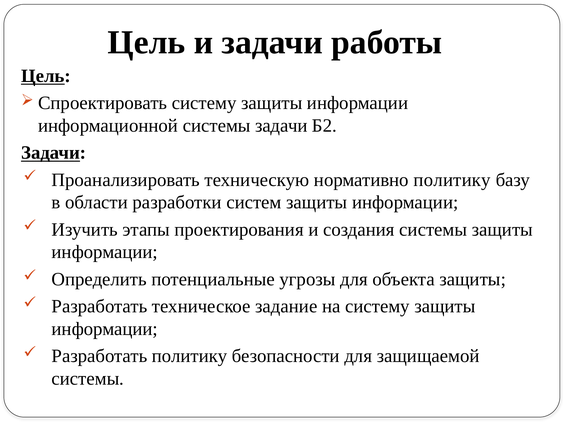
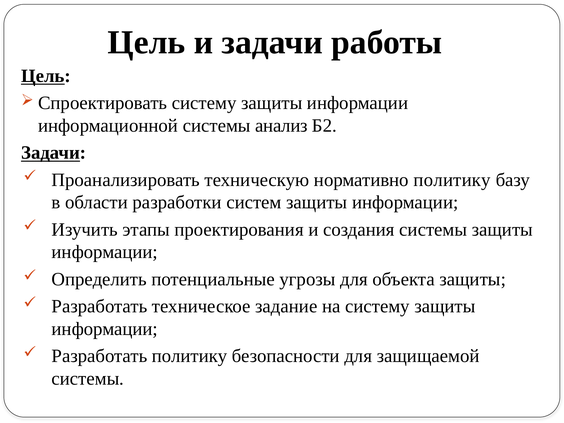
системы задачи: задачи -> анализ
